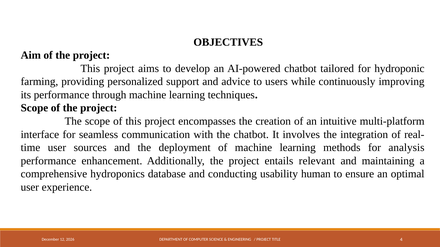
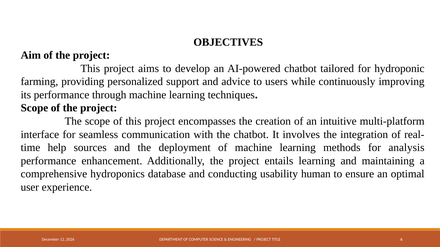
user at (57, 148): user -> help
entails relevant: relevant -> learning
